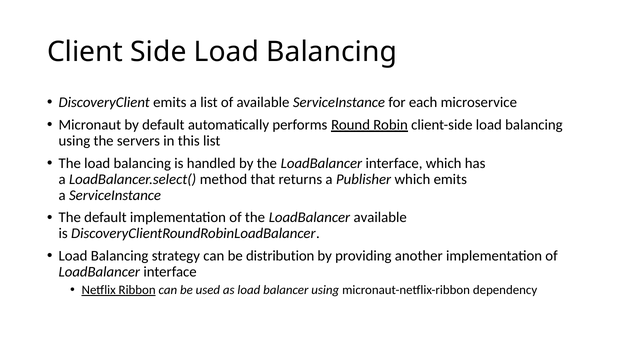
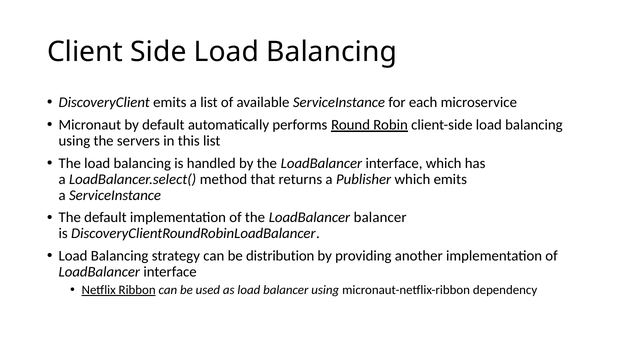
LoadBalancer available: available -> balancer
